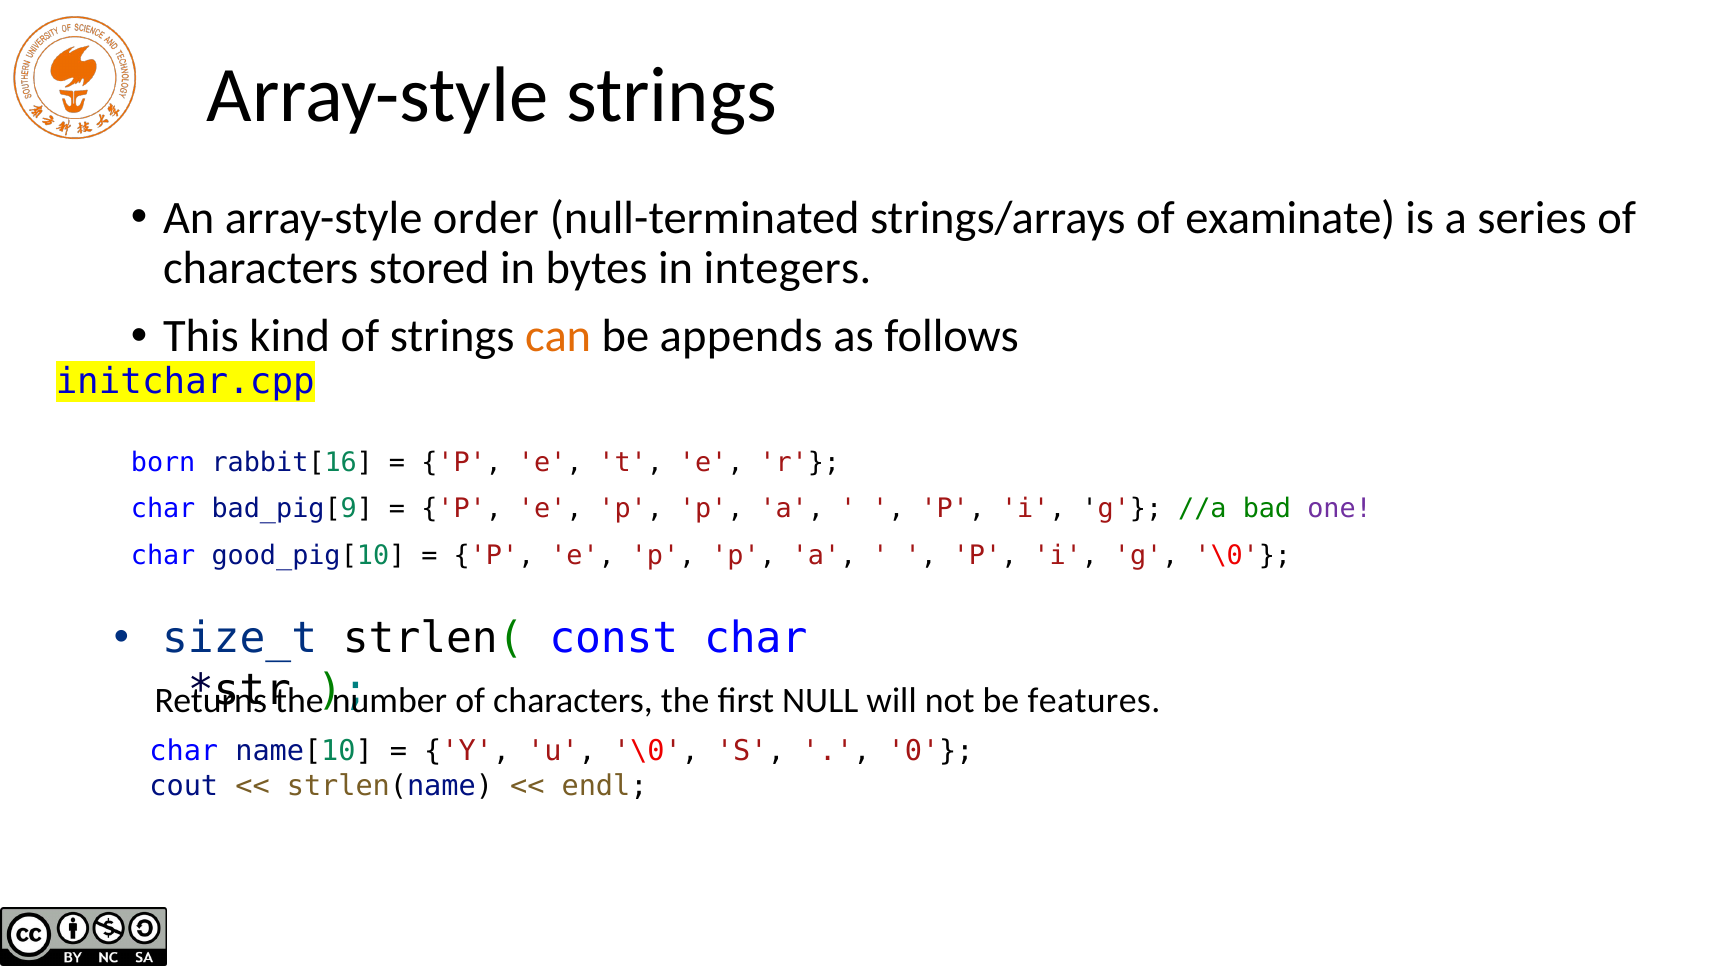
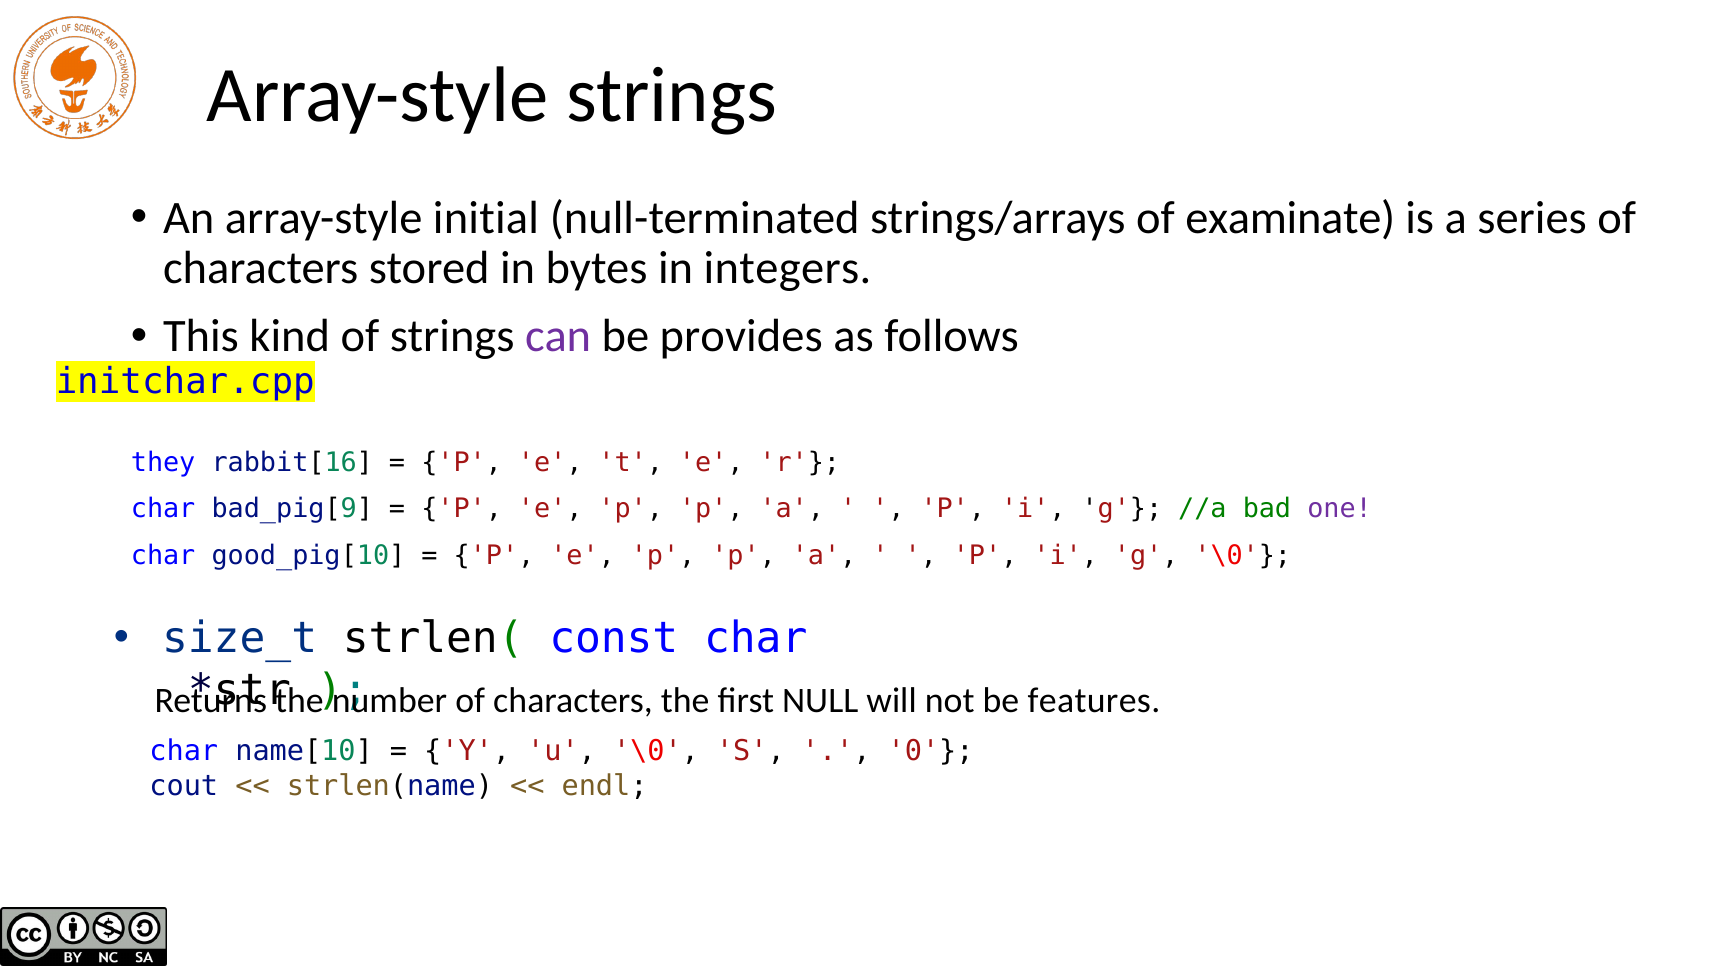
order: order -> initial
can colour: orange -> purple
appends: appends -> provides
born: born -> they
